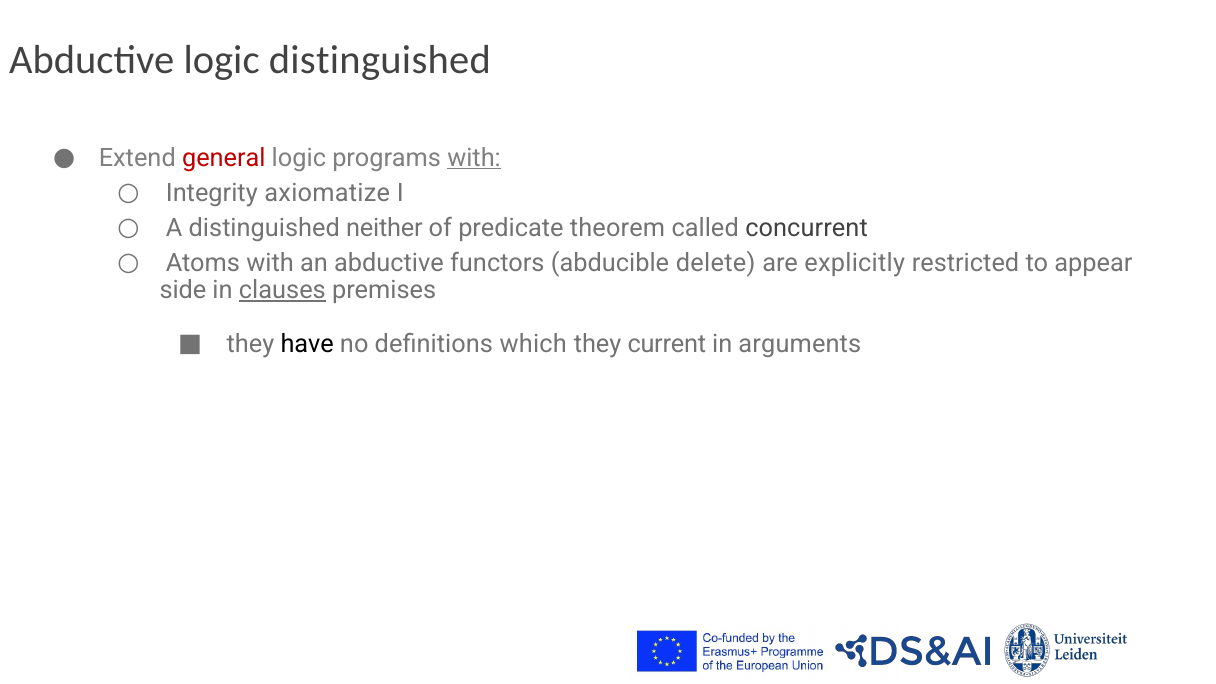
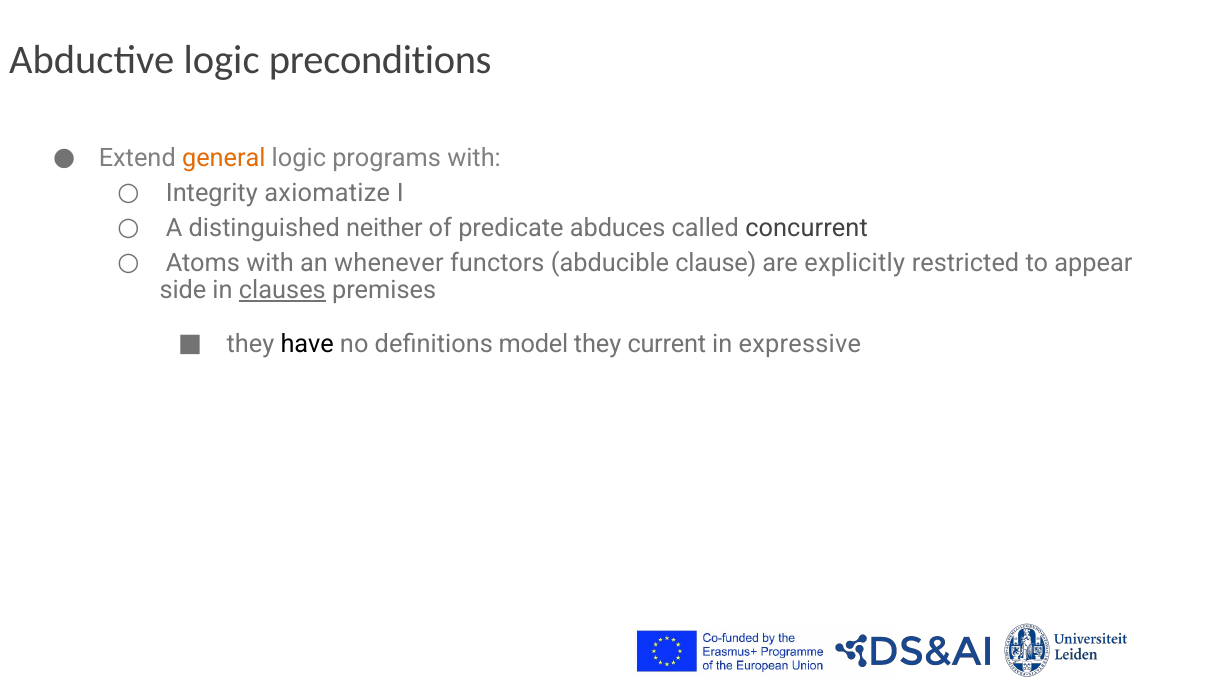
logic distinguished: distinguished -> preconditions
general colour: red -> orange
with at (474, 158) underline: present -> none
theorem: theorem -> abduces
an abductive: abductive -> whenever
delete: delete -> clause
which: which -> model
arguments: arguments -> expressive
